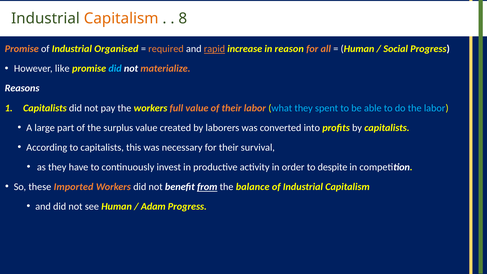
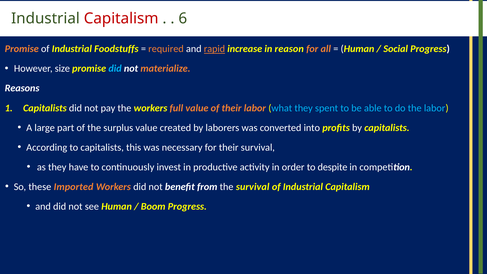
Capitalism at (121, 19) colour: orange -> red
8: 8 -> 6
Organised: Organised -> Foodstuffs
like: like -> size
from underline: present -> none
the balance: balance -> survival
Adam: Adam -> Boom
